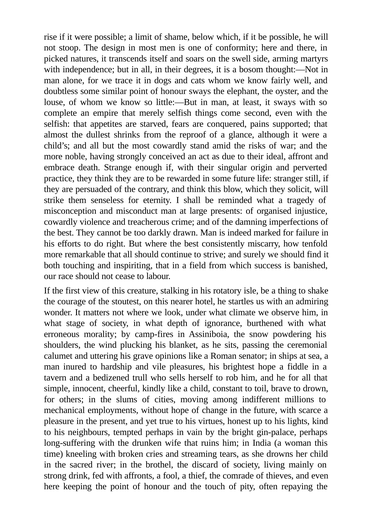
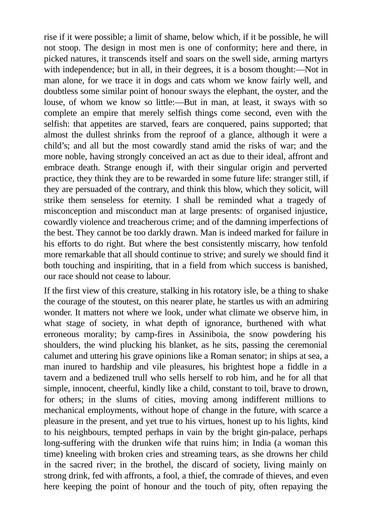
hotel: hotel -> plate
